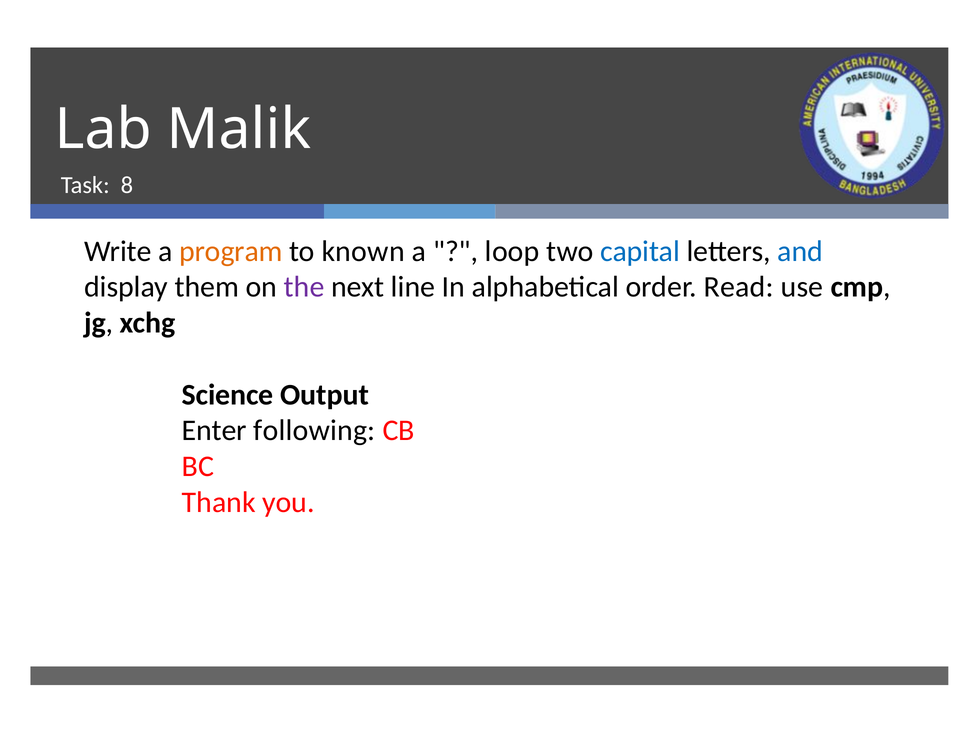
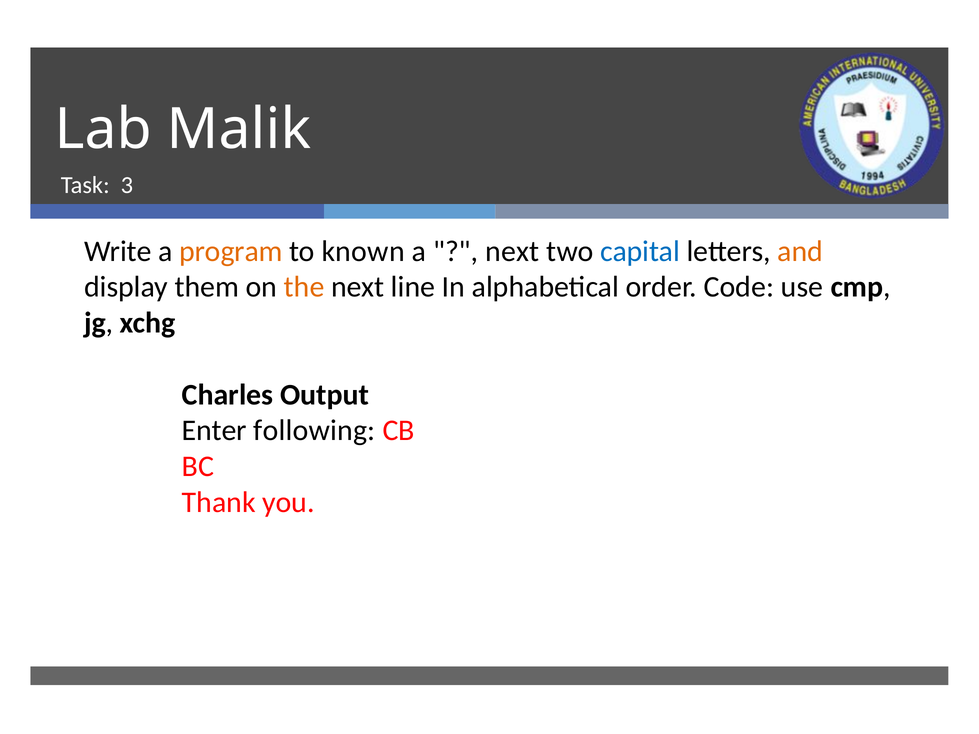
8: 8 -> 3
loop at (512, 251): loop -> next
and colour: blue -> orange
the colour: purple -> orange
Read: Read -> Code
Science: Science -> Charles
